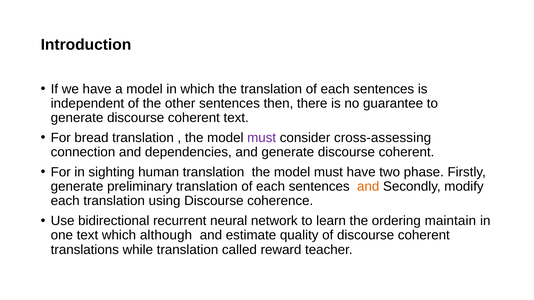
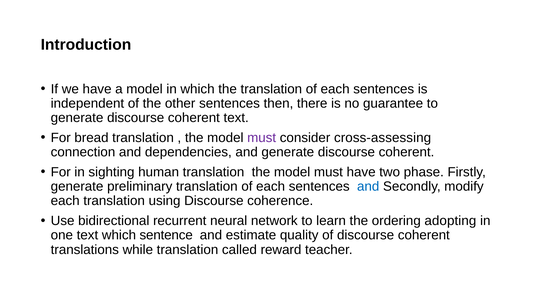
and at (368, 187) colour: orange -> blue
maintain: maintain -> adopting
although: although -> sentence
